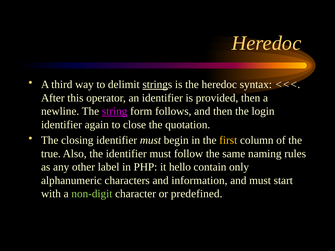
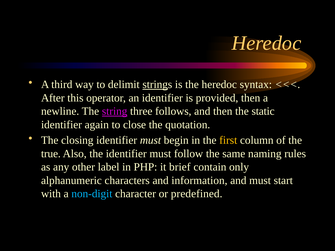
form: form -> three
login: login -> static
hello: hello -> brief
non-digit colour: light green -> light blue
